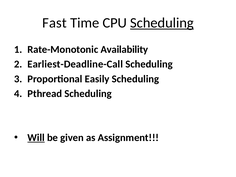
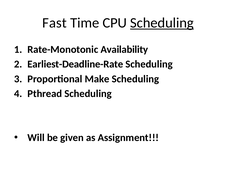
Earliest-Deadline-Call: Earliest-Deadline-Call -> Earliest-Deadline-Rate
Easily: Easily -> Make
Will underline: present -> none
